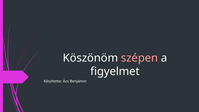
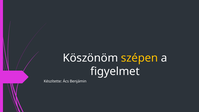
szépen colour: pink -> yellow
